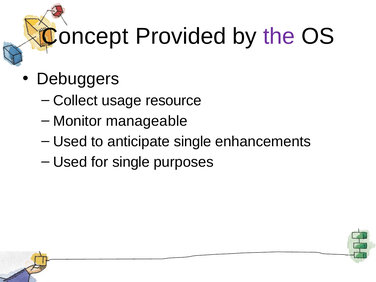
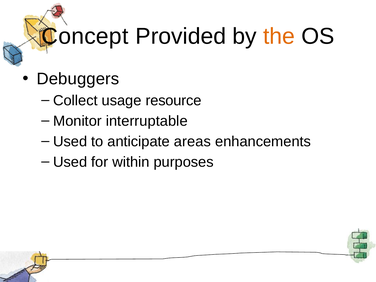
the colour: purple -> orange
manageable: manageable -> interruptable
anticipate single: single -> areas
for single: single -> within
